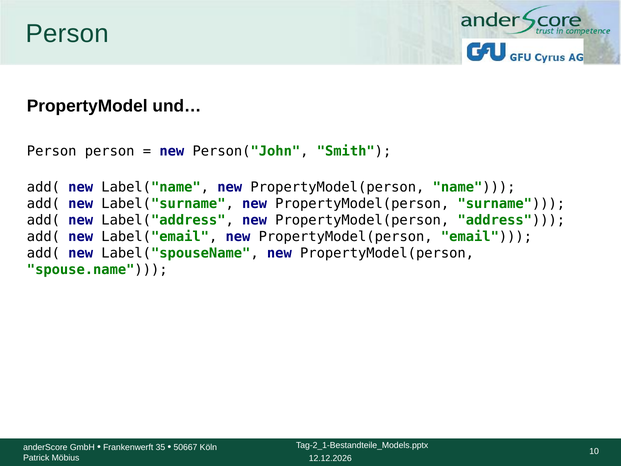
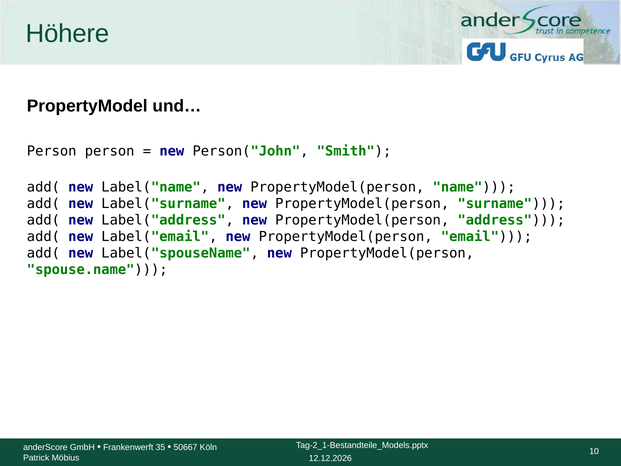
Person at (67, 34): Person -> Höhere
